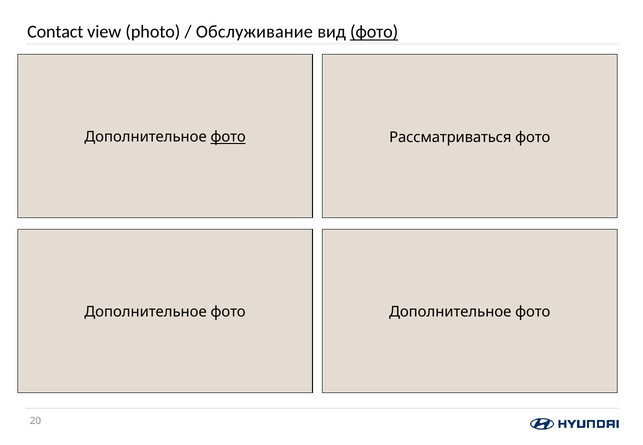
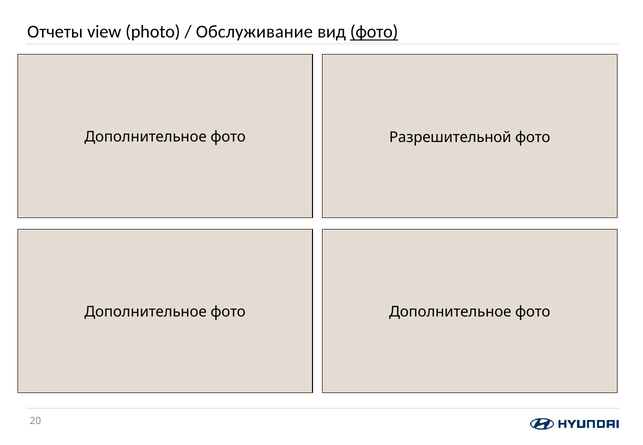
Contact: Contact -> Отчеты
фото at (228, 137) underline: present -> none
Рассматриваться: Рассматриваться -> Разрешительной
